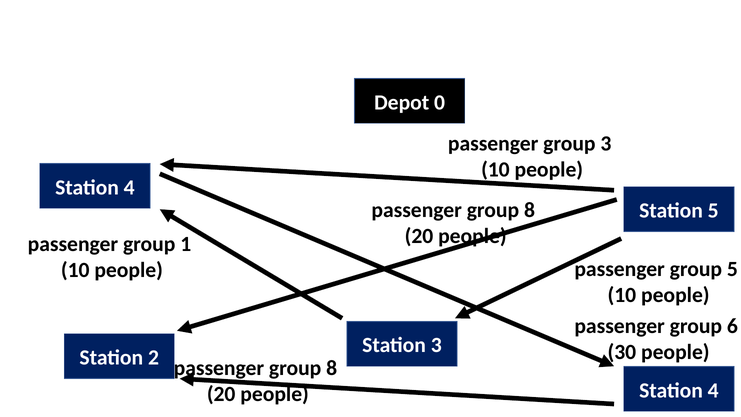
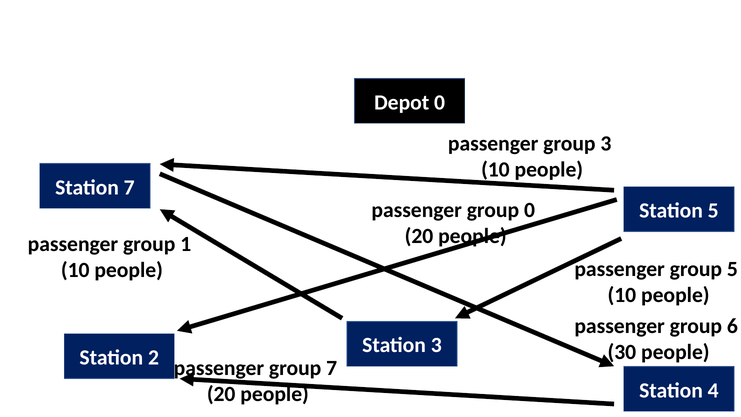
4 at (129, 187): 4 -> 7
8 at (529, 210): 8 -> 0
8 at (332, 368): 8 -> 7
